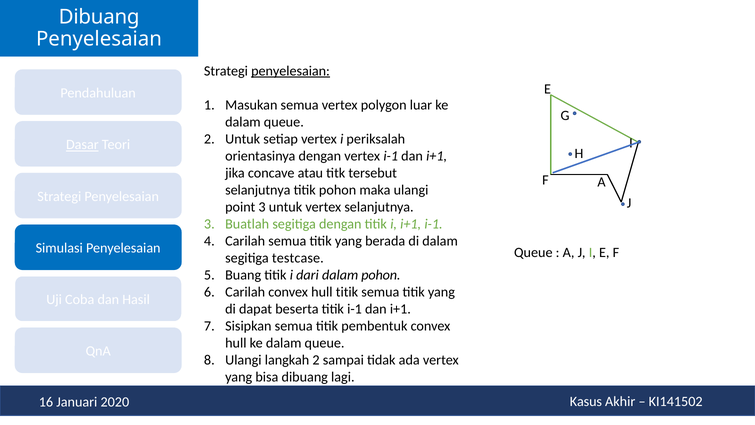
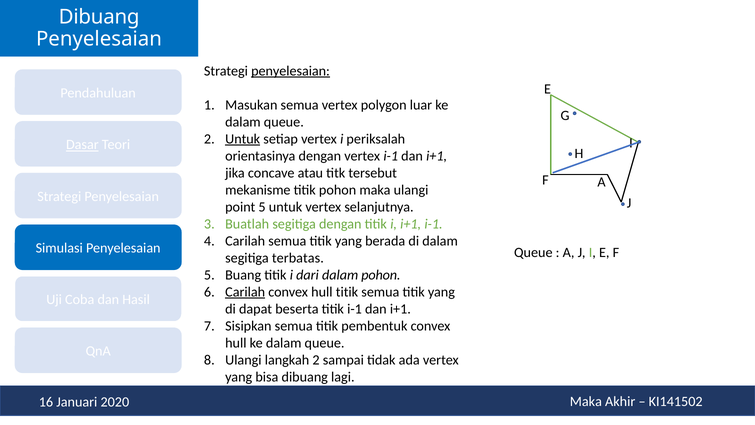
Untuk at (243, 139) underline: none -> present
selanjutnya at (258, 190): selanjutnya -> mekanisme
point 3: 3 -> 5
testcase: testcase -> terbatas
Carilah at (245, 292) underline: none -> present
Kasus at (586, 401): Kasus -> Maka
